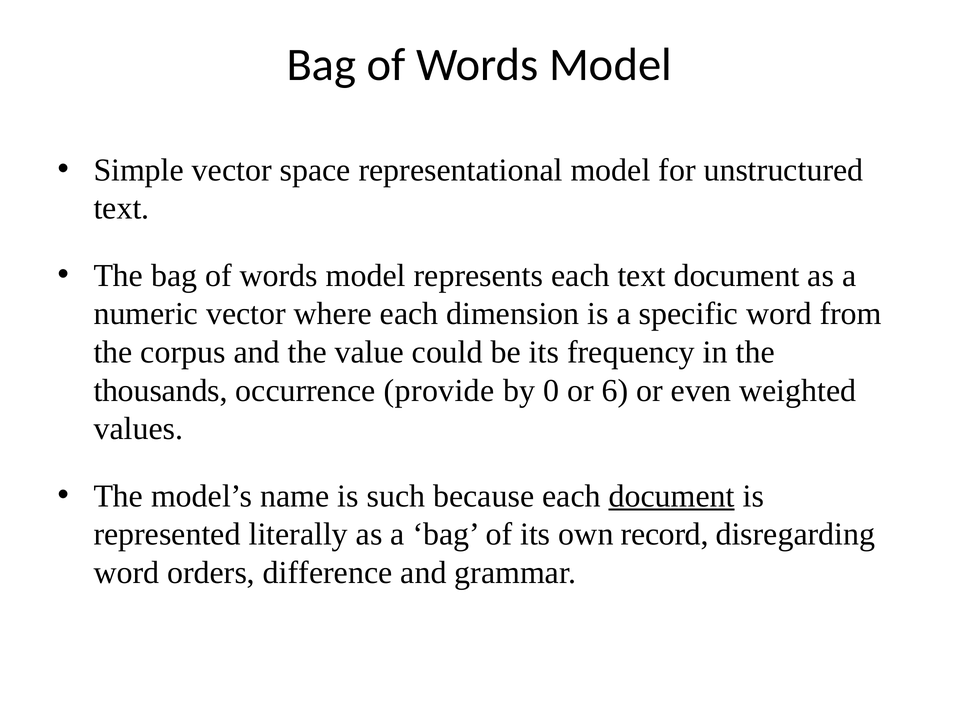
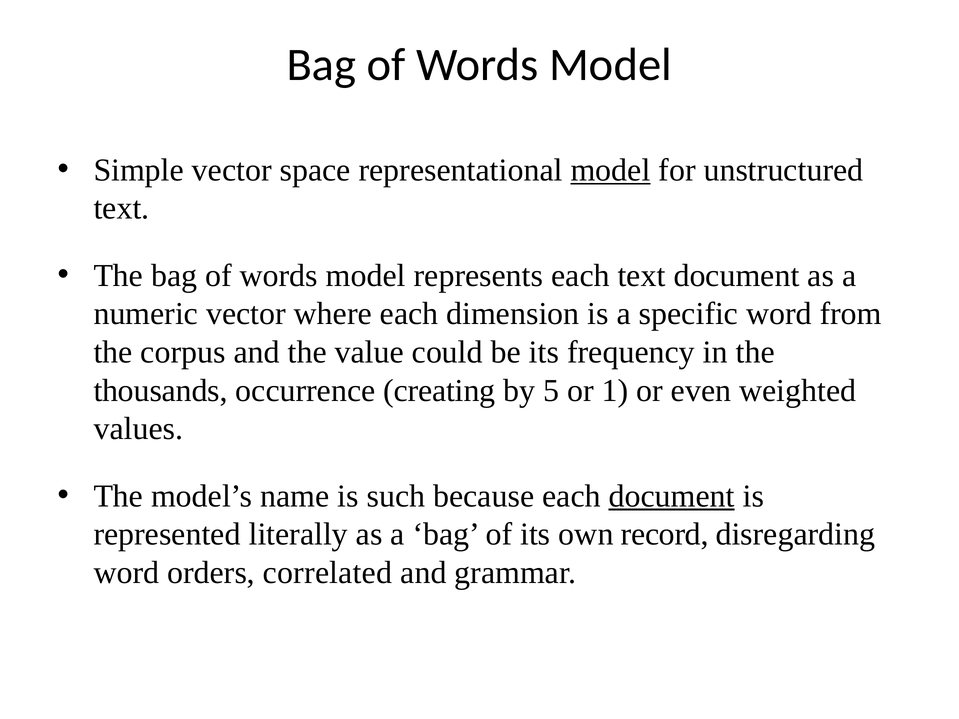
model at (610, 170) underline: none -> present
provide: provide -> creating
0: 0 -> 5
6: 6 -> 1
difference: difference -> correlated
